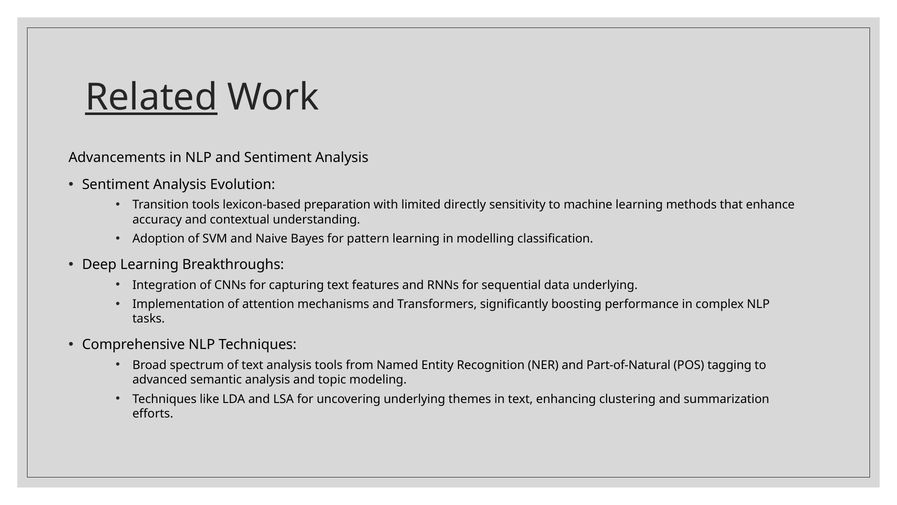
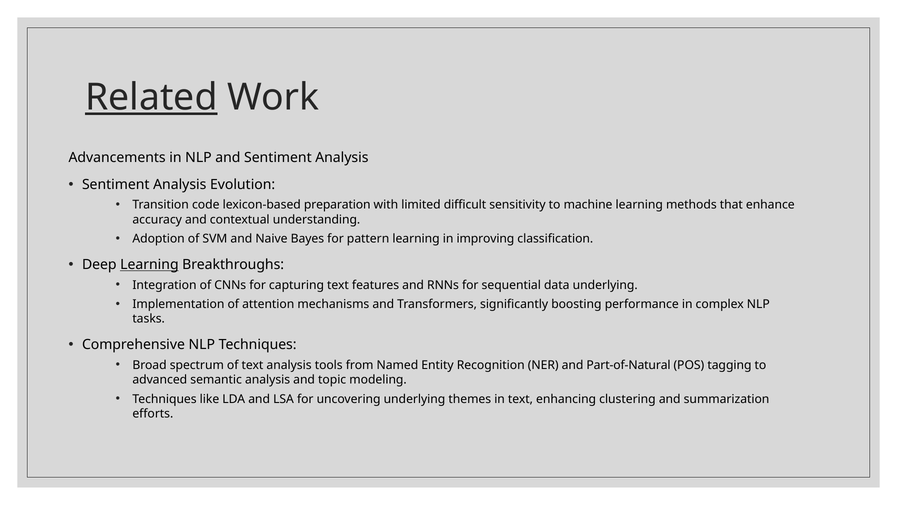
Transition tools: tools -> code
directly: directly -> difficult
modelling: modelling -> improving
Learning at (149, 265) underline: none -> present
